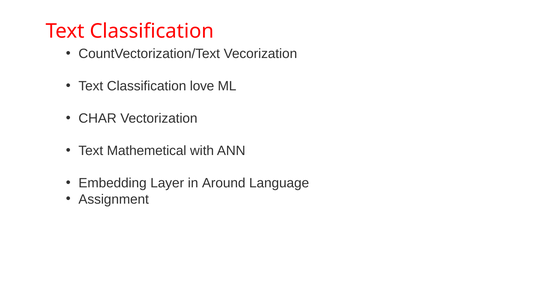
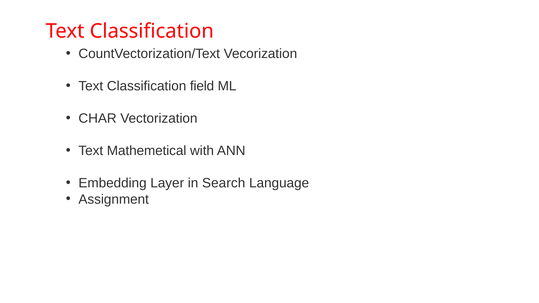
love: love -> field
Around: Around -> Search
